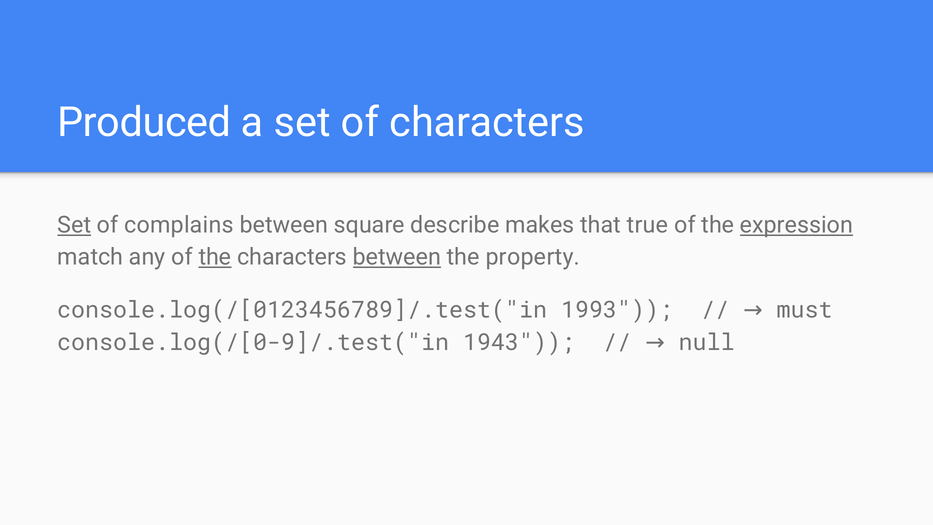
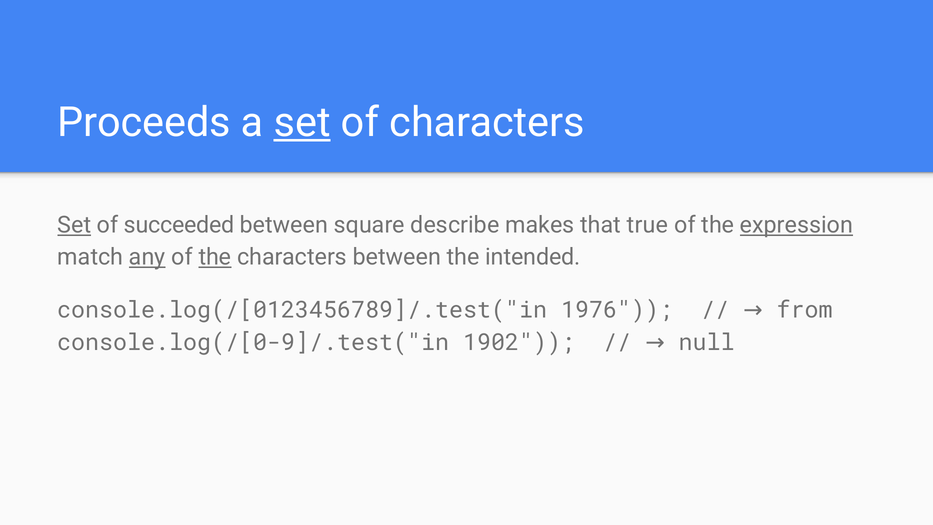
Produced: Produced -> Proceeds
set at (302, 122) underline: none -> present
complains: complains -> succeeded
any underline: none -> present
between at (397, 257) underline: present -> none
property: property -> intended
1993: 1993 -> 1976
must: must -> from
1943: 1943 -> 1902
